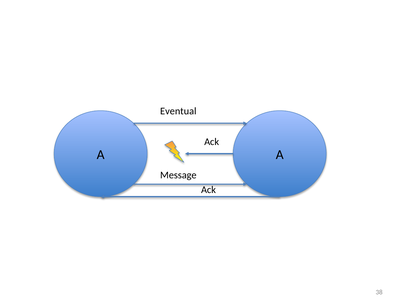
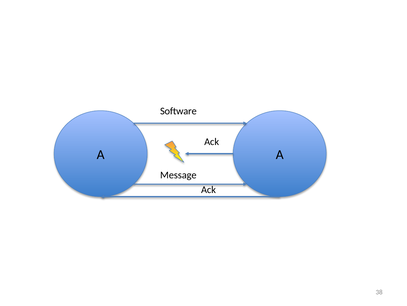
Eventual: Eventual -> Software
